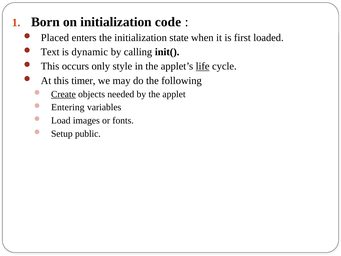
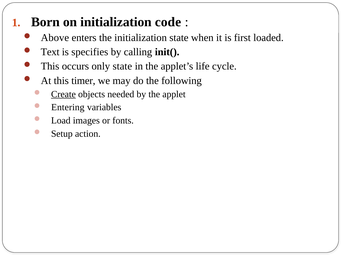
Placed: Placed -> Above
dynamic: dynamic -> specifies
only style: style -> state
life underline: present -> none
public: public -> action
